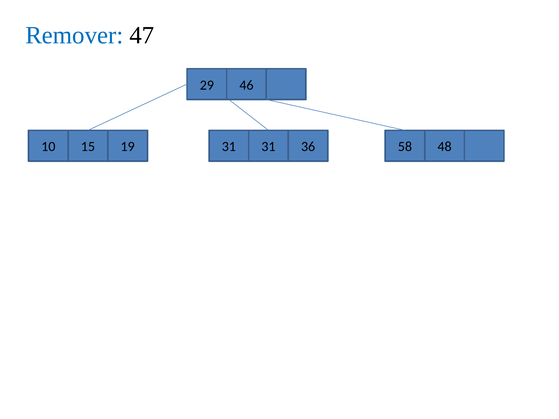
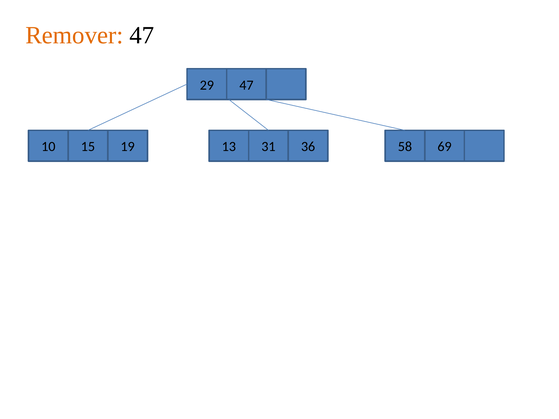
Remover colour: blue -> orange
29 46: 46 -> 47
19 31: 31 -> 13
48: 48 -> 69
